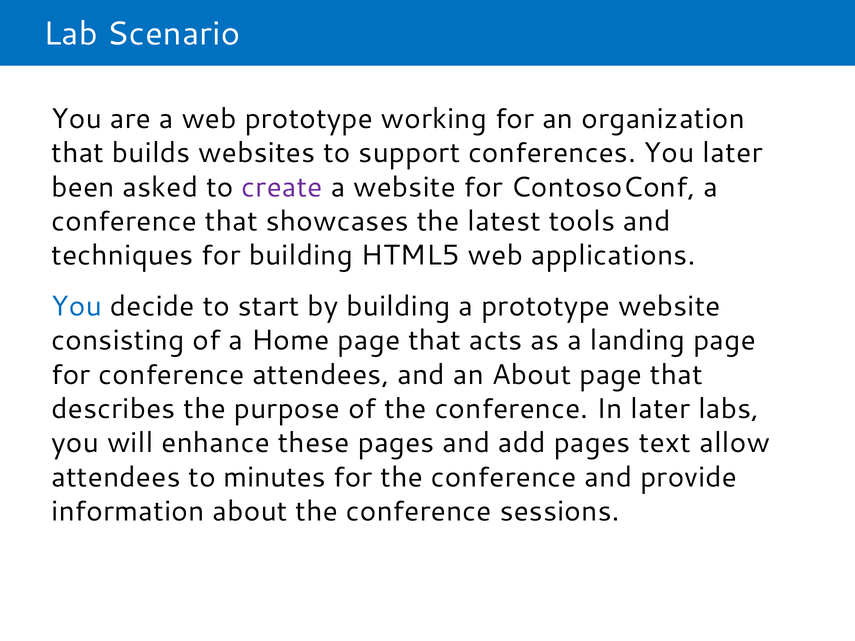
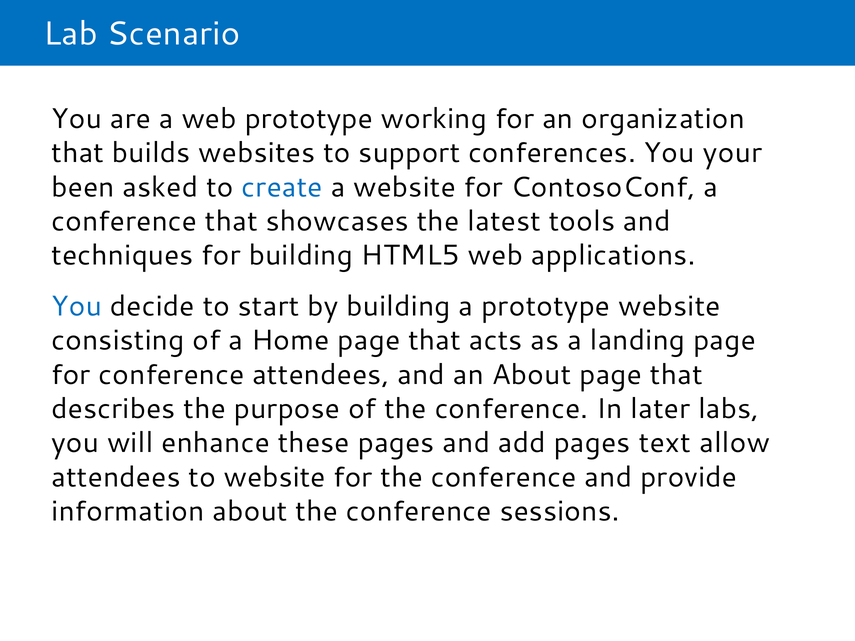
You later: later -> your
create colour: purple -> blue
to minutes: minutes -> website
